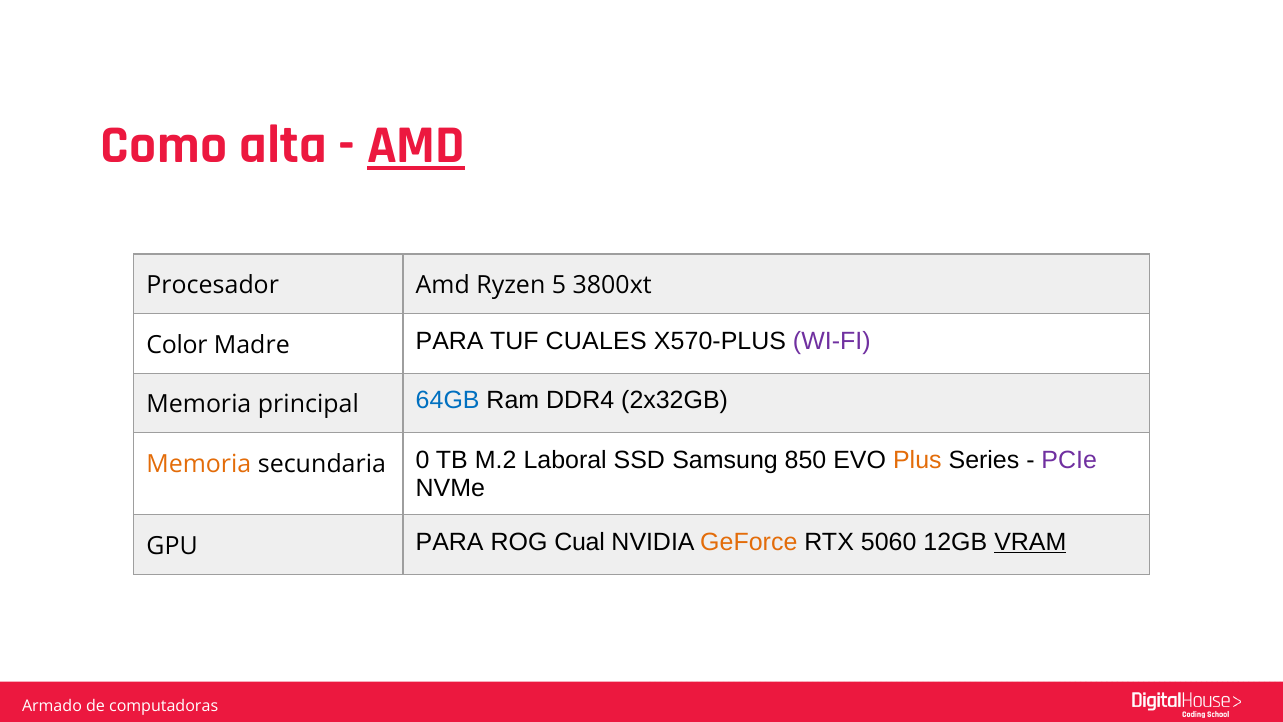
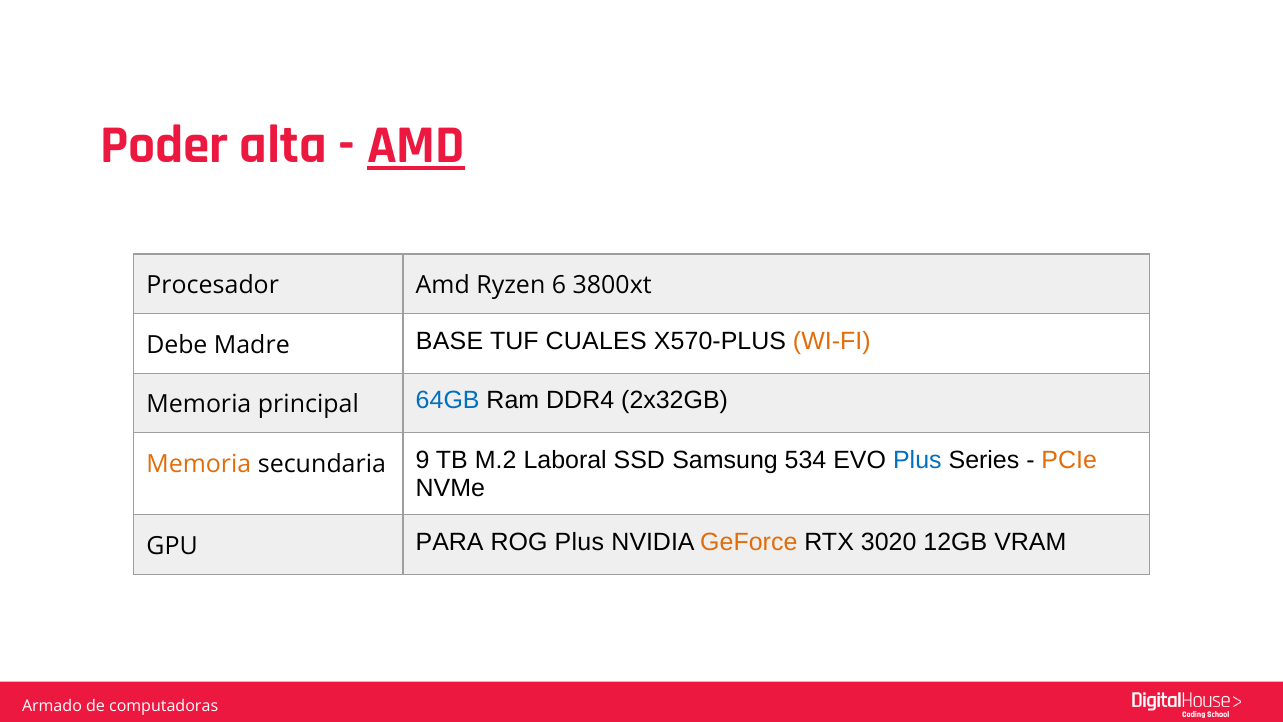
Como: Como -> Poder
5: 5 -> 6
Color: Color -> Debe
Madre PARA: PARA -> BASE
WI-FI colour: purple -> orange
0: 0 -> 9
850: 850 -> 534
Plus at (917, 460) colour: orange -> blue
PCIe colour: purple -> orange
ROG Cual: Cual -> Plus
5060: 5060 -> 3020
VRAM underline: present -> none
